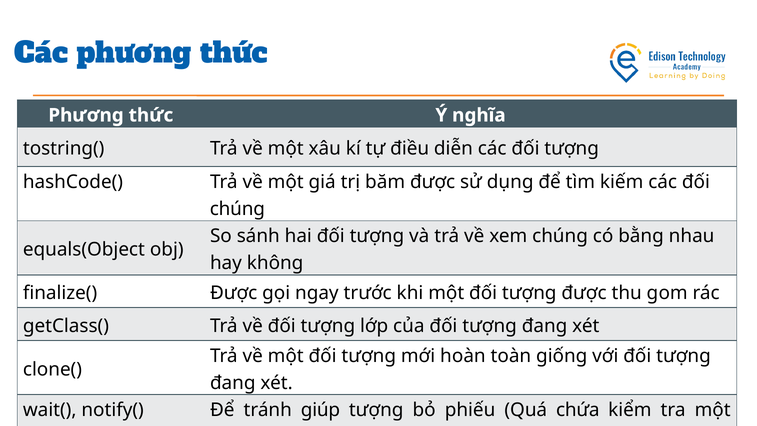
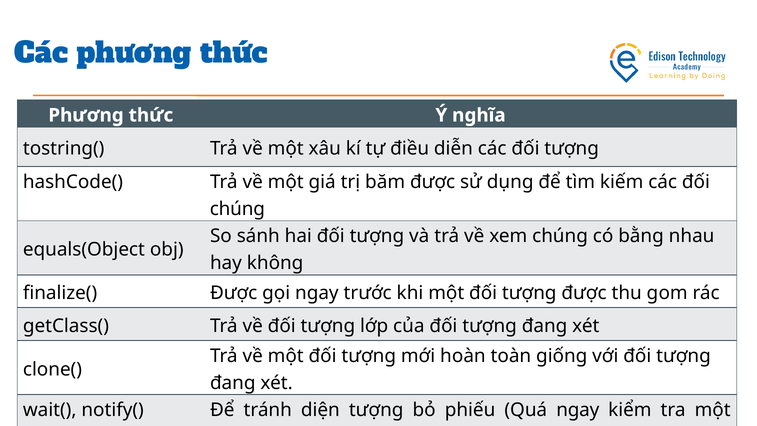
giúp: giúp -> diện
Quá chứa: chứa -> ngay
